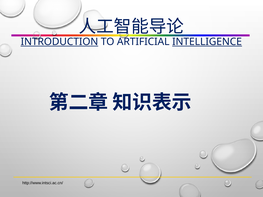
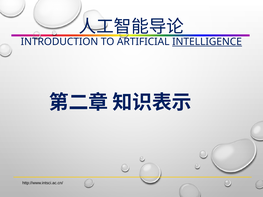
INTRODUCTION underline: present -> none
